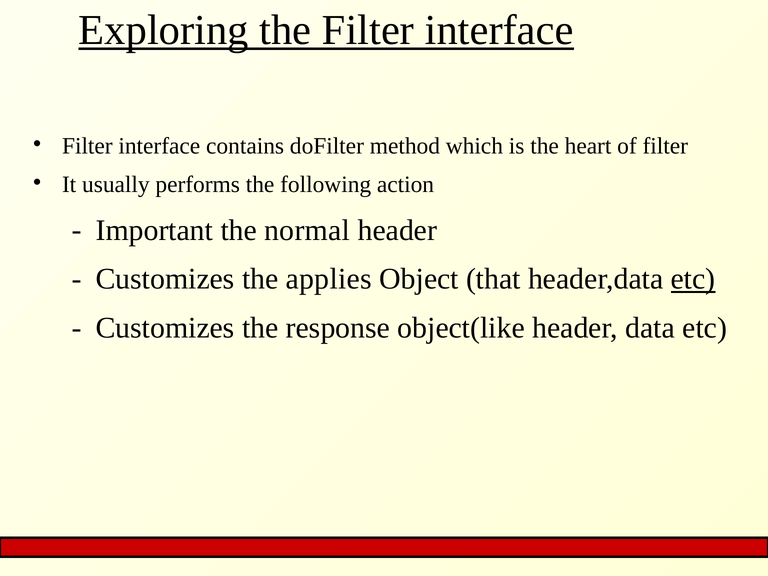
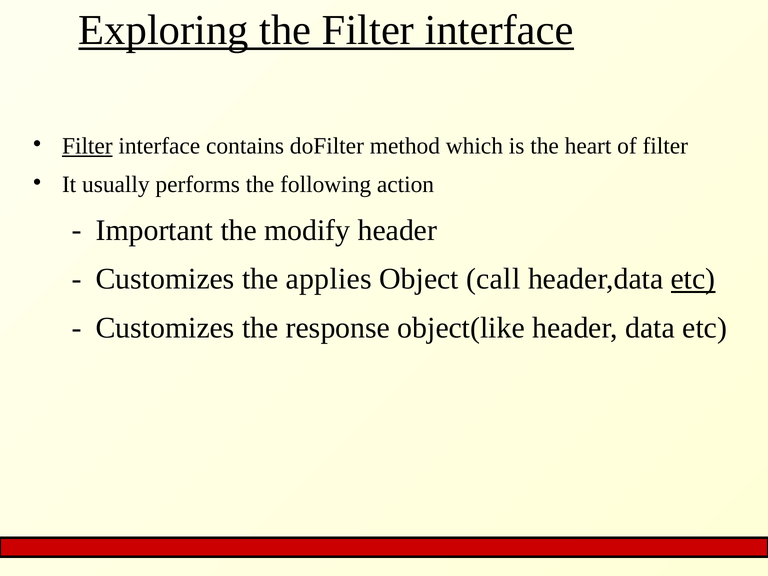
Filter at (87, 146) underline: none -> present
normal: normal -> modify
that: that -> call
